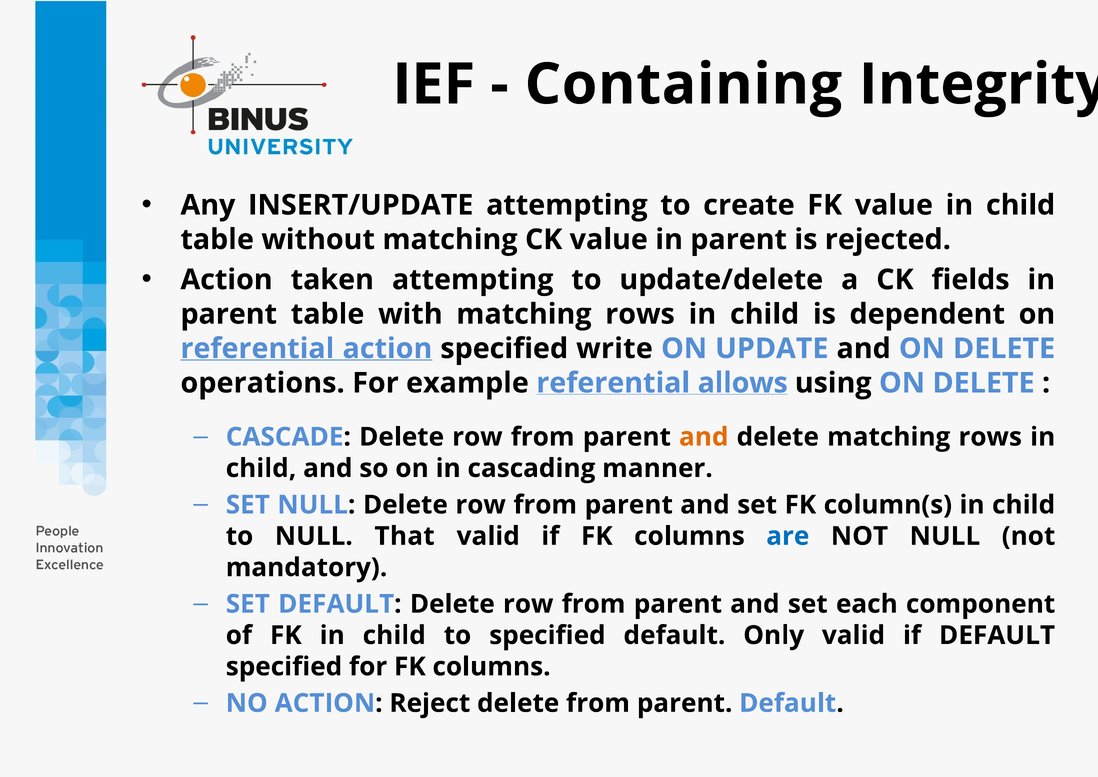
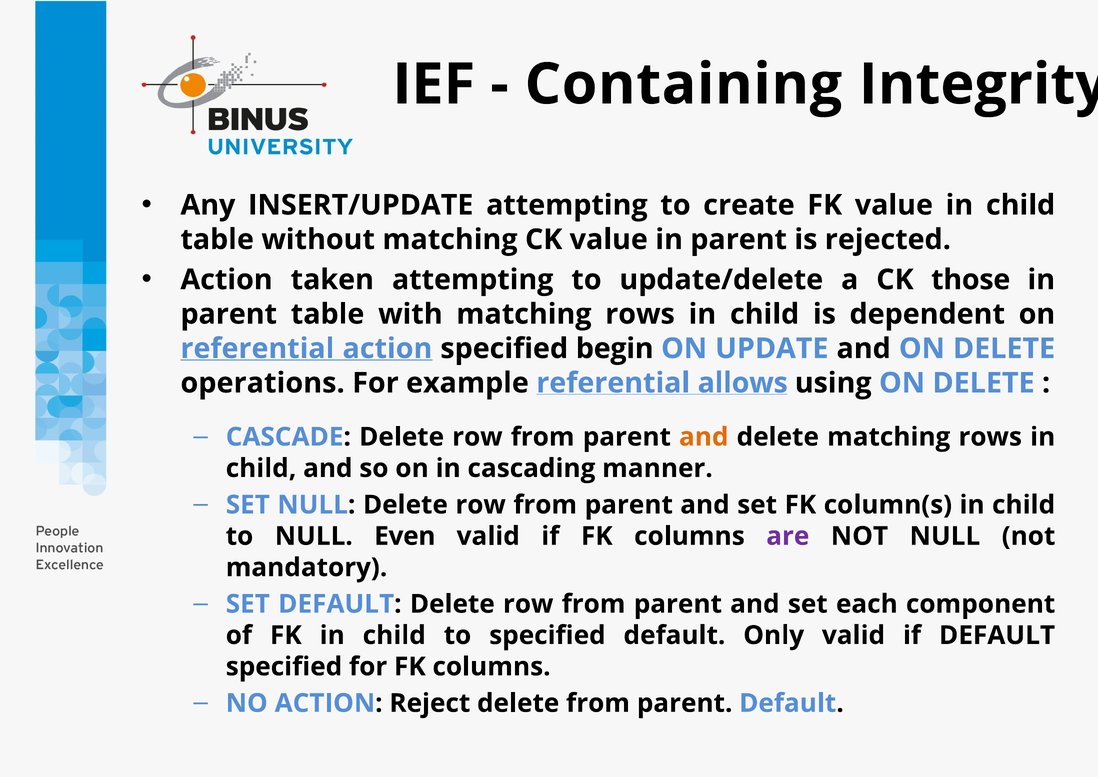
fields: fields -> those
write: write -> begin
That: That -> Even
are colour: blue -> purple
